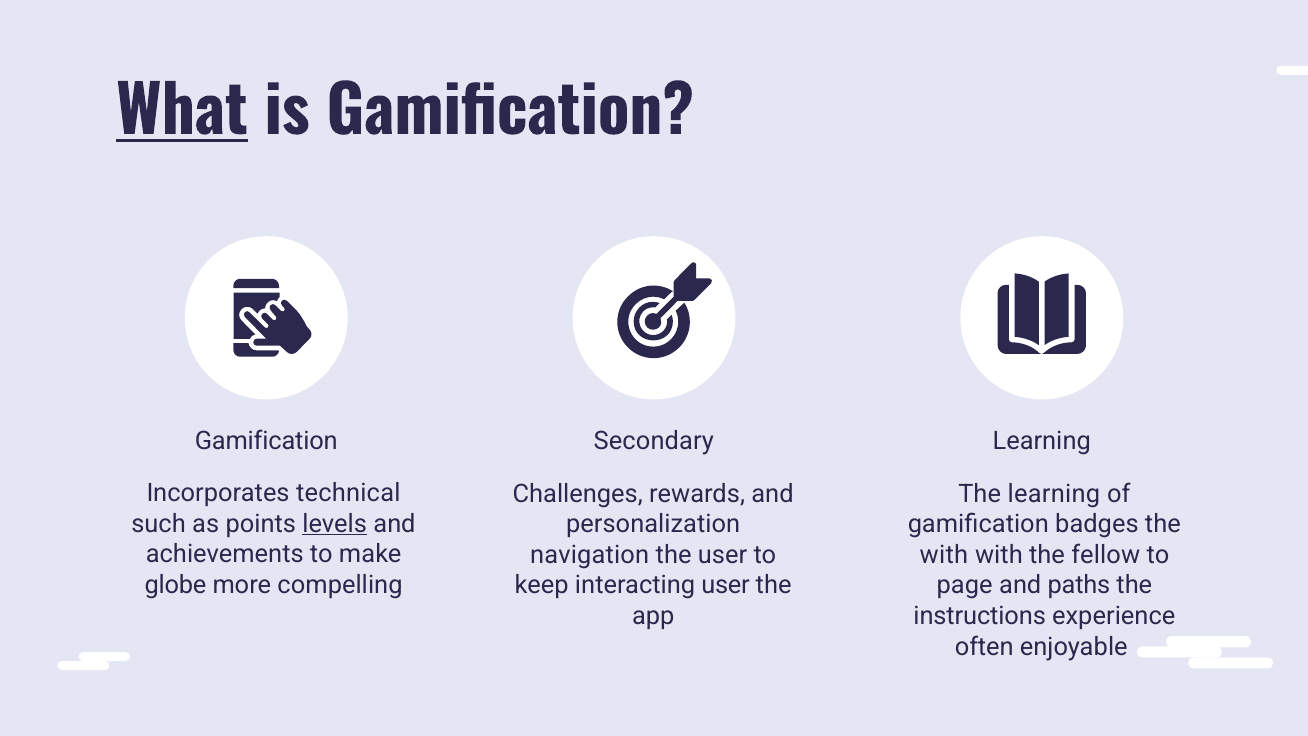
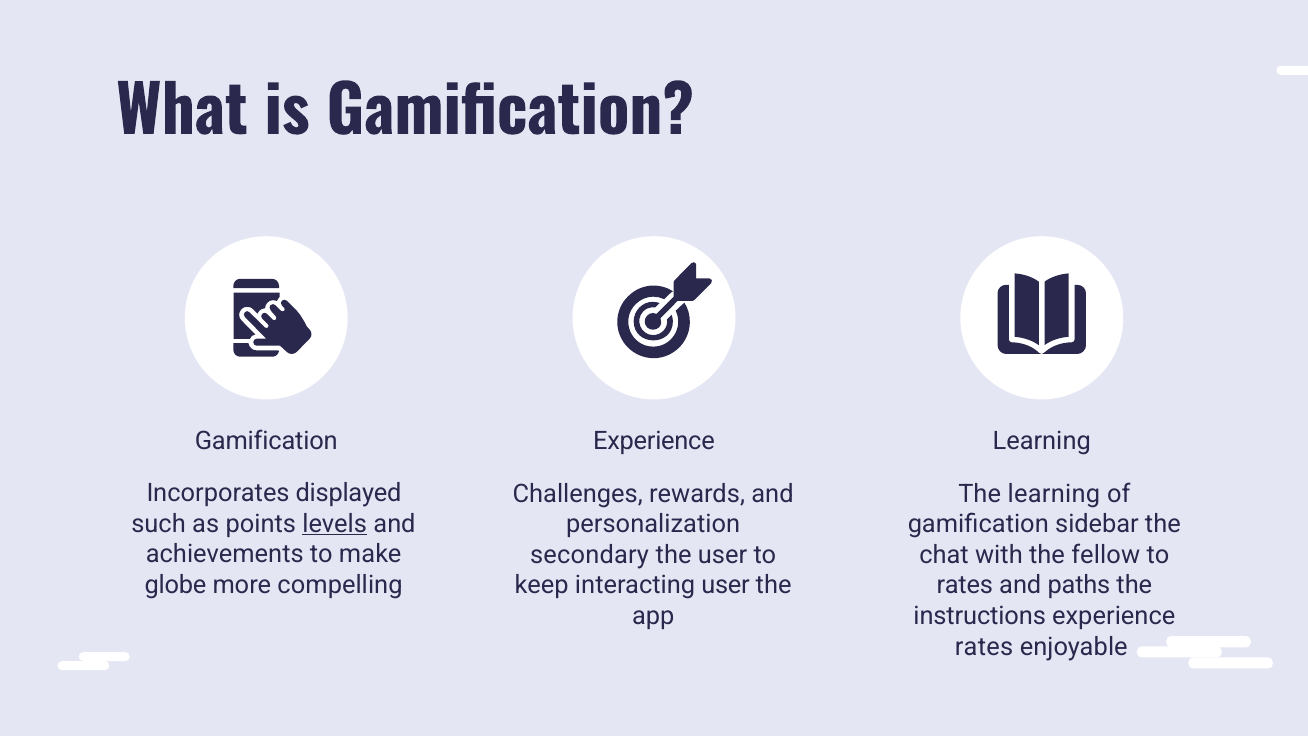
What underline: present -> none
Secondary at (654, 441): Secondary -> Experience
technical: technical -> displayed
badges: badges -> sidebar
navigation: navigation -> secondary
with at (944, 555): with -> chat
page at (965, 585): page -> rates
often at (984, 646): often -> rates
